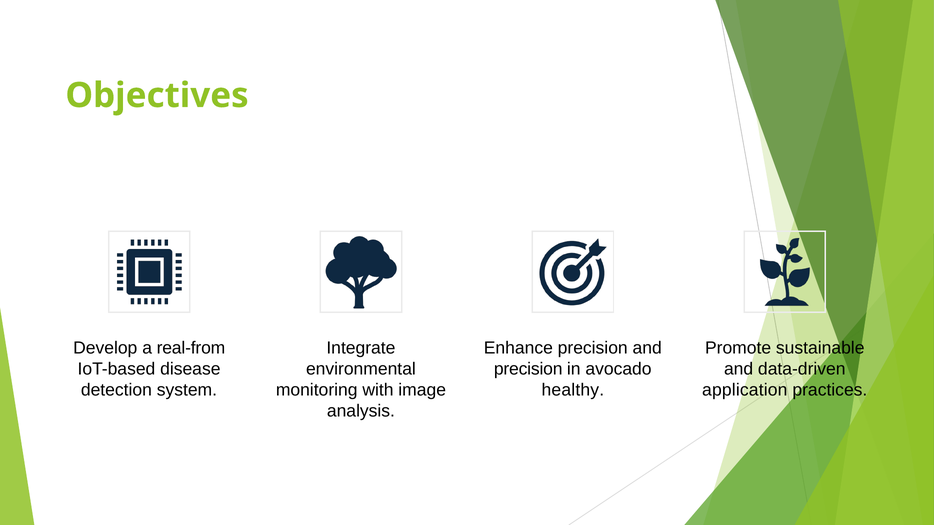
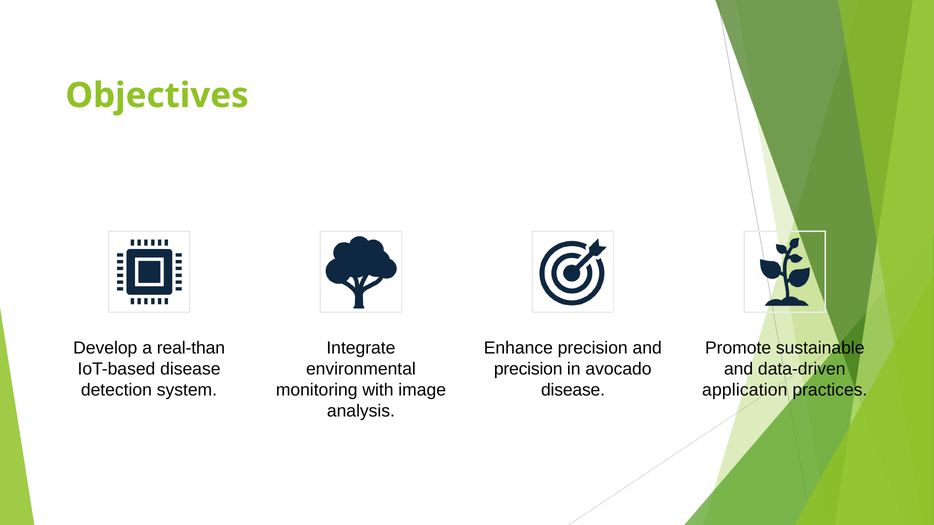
real-from: real-from -> real-than
healthy at (573, 390): healthy -> disease
